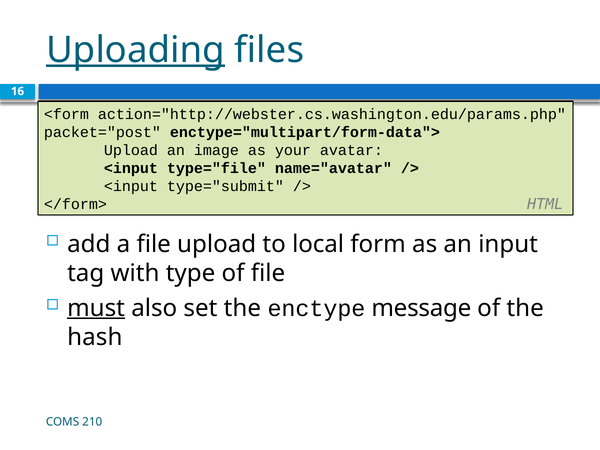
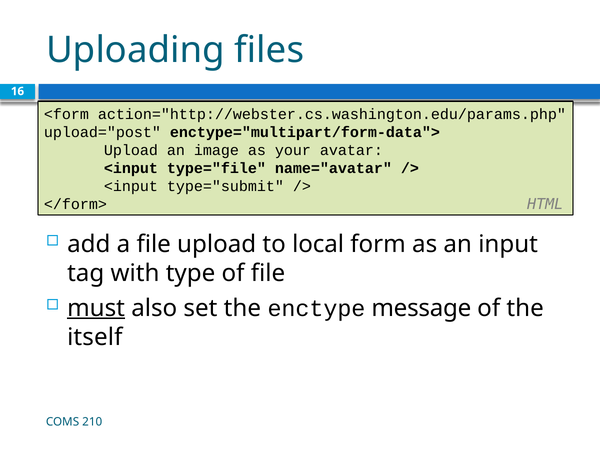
Uploading underline: present -> none
packet="post: packet="post -> upload="post
hash: hash -> itself
